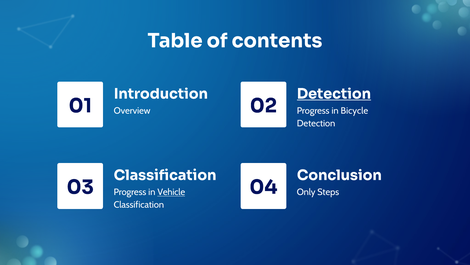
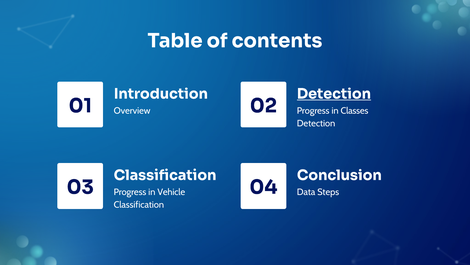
Bicycle: Bicycle -> Classes
Vehicle underline: present -> none
Only: Only -> Data
